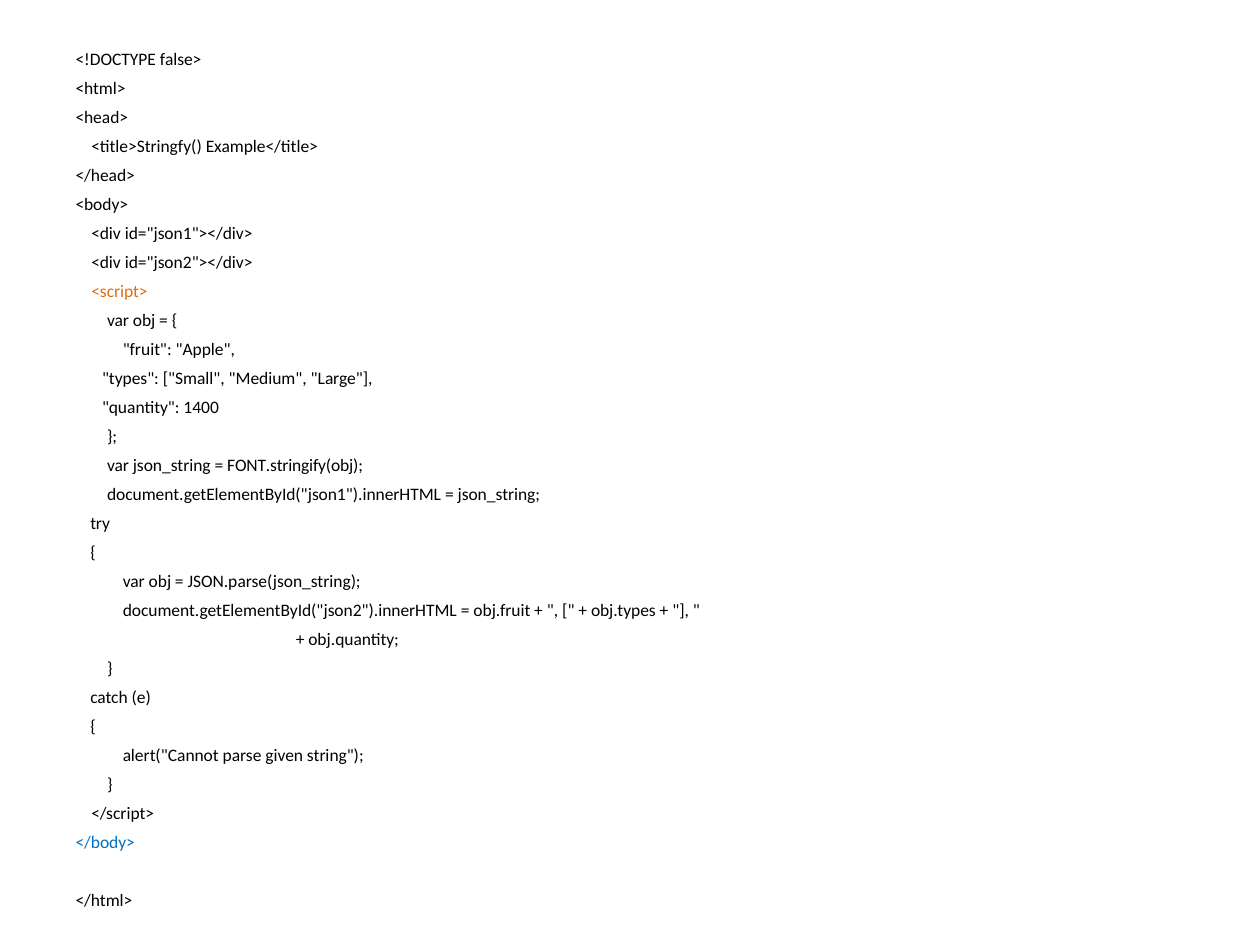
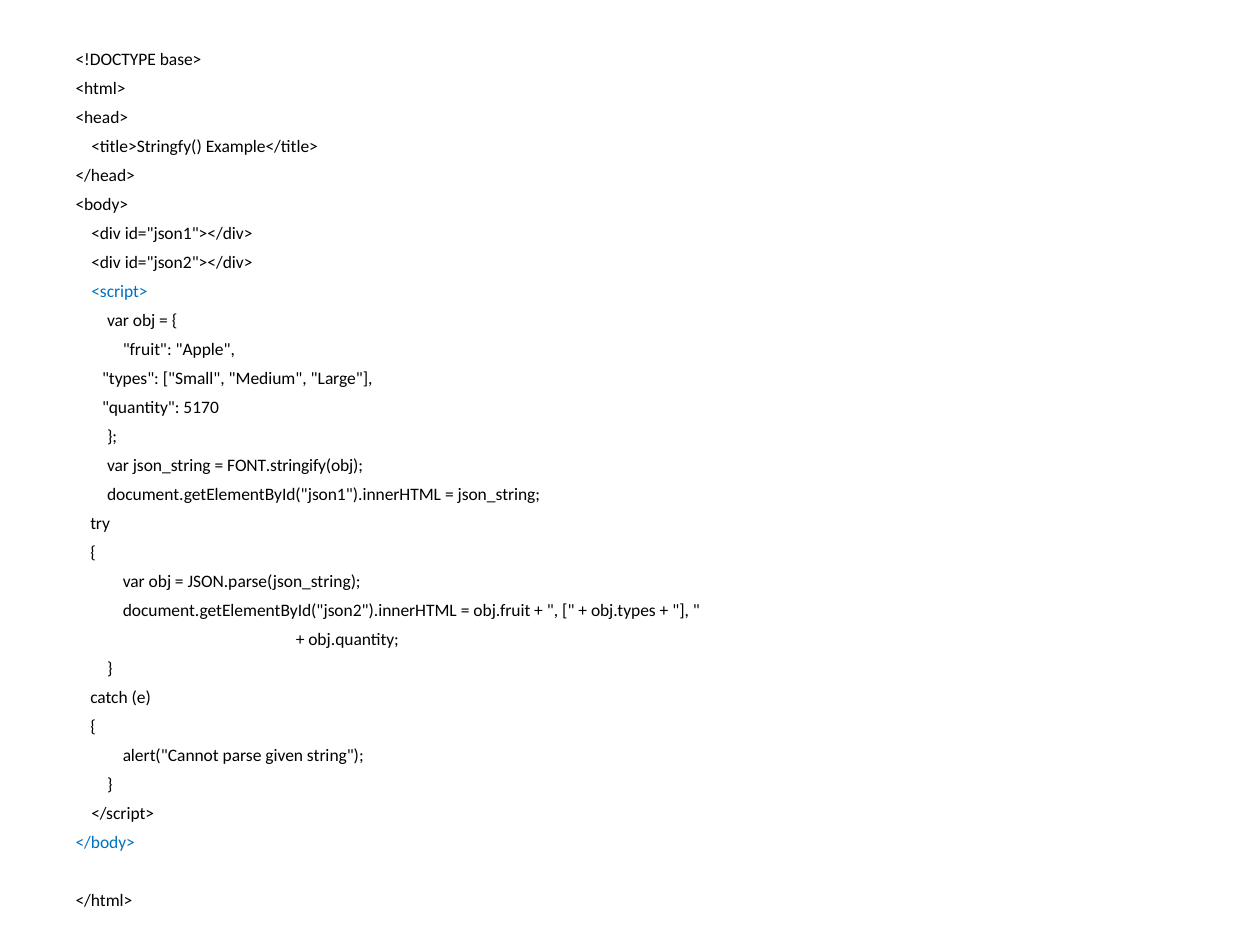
false>: false> -> base>
<script> colour: orange -> blue
1400: 1400 -> 5170
